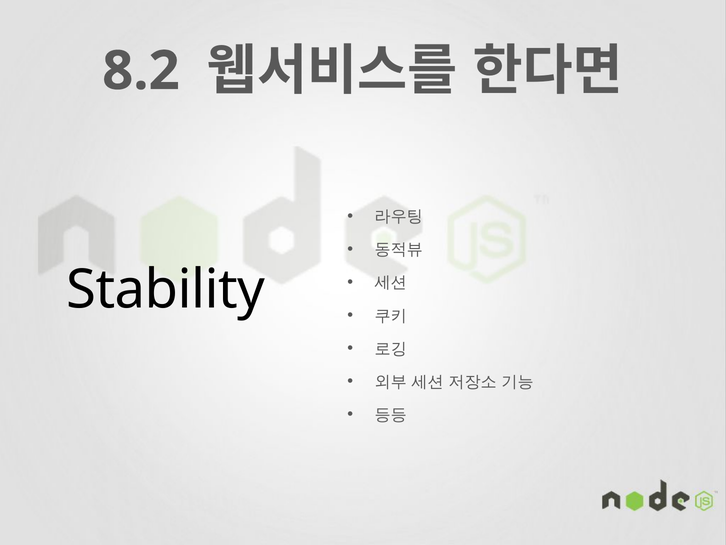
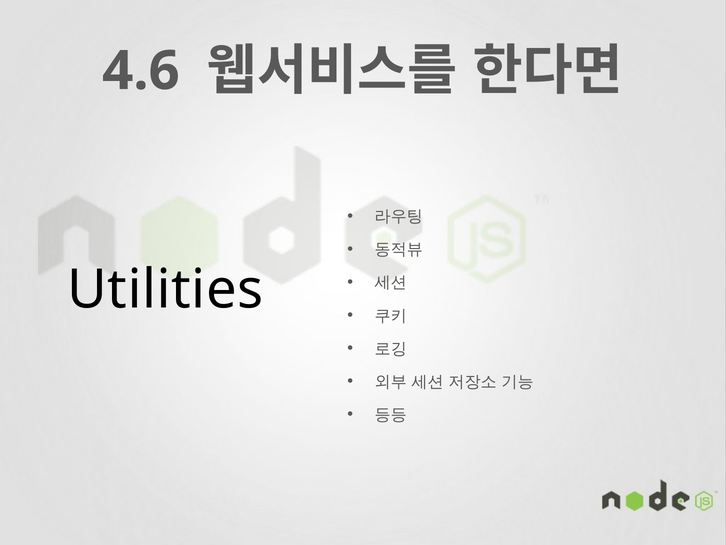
8.2: 8.2 -> 4.6
Stability: Stability -> Utilities
